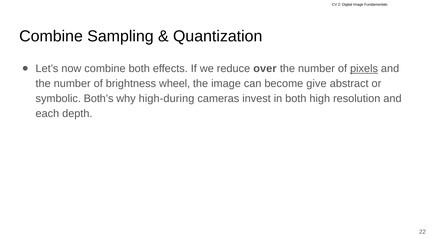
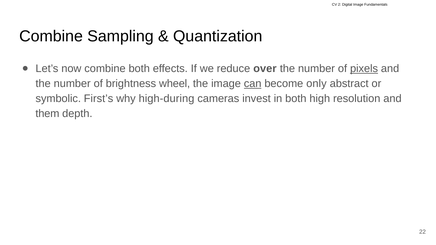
can underline: none -> present
give: give -> only
Both’s: Both’s -> First’s
each: each -> them
